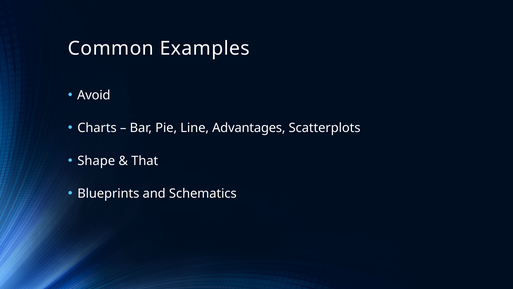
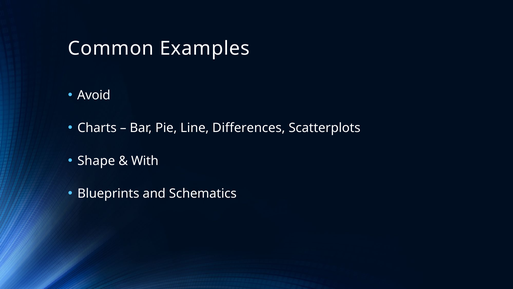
Advantages: Advantages -> Differences
That: That -> With
